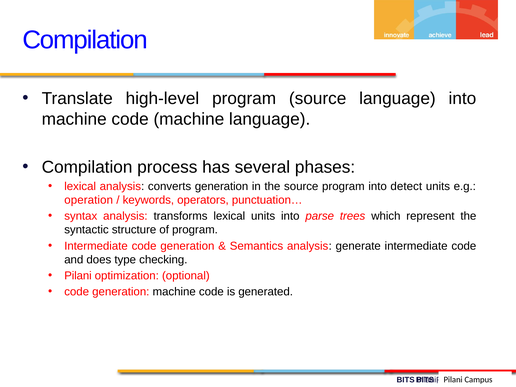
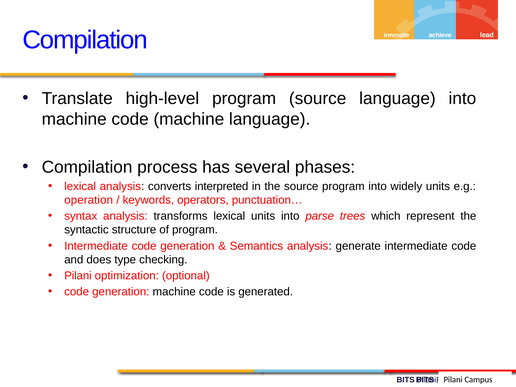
converts generation: generation -> interpreted
detect: detect -> widely
